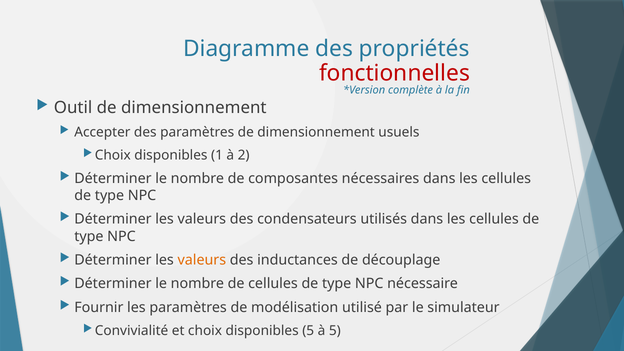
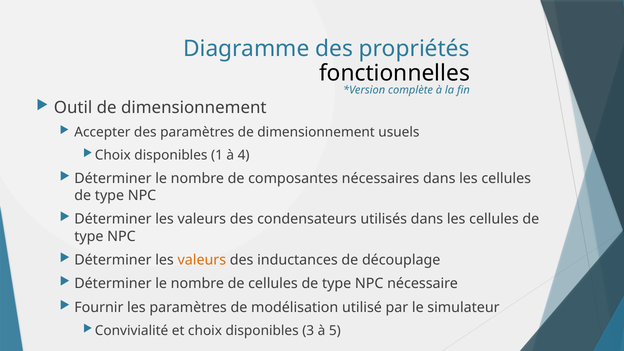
fonctionnelles colour: red -> black
2: 2 -> 4
disponibles 5: 5 -> 3
